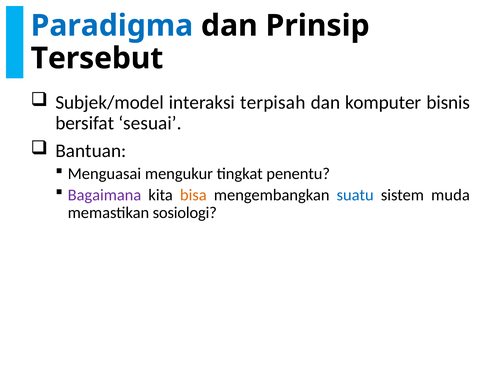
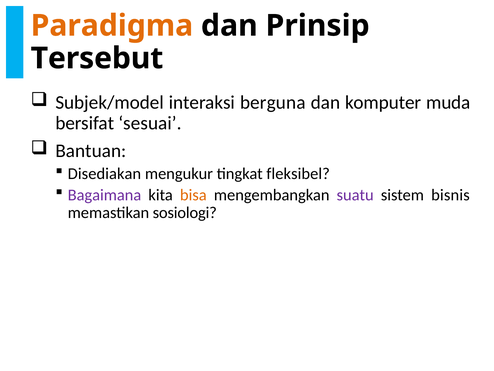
Paradigma colour: blue -> orange
terpisah: terpisah -> berguna
bisnis: bisnis -> muda
Menguasai: Menguasai -> Disediakan
penentu: penentu -> fleksibel
suatu colour: blue -> purple
muda: muda -> bisnis
